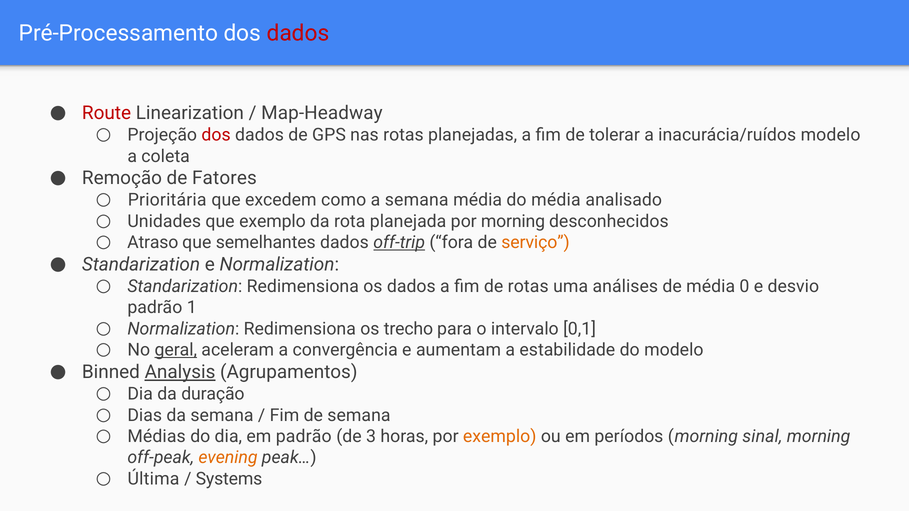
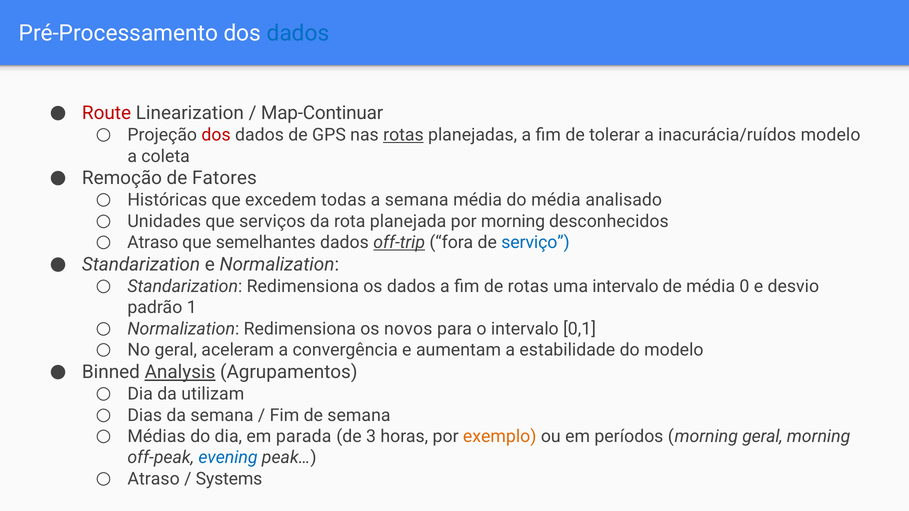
dados at (298, 33) colour: red -> blue
Map-Headway: Map-Headway -> Map-Continuar
rotas at (403, 135) underline: none -> present
Prioritária: Prioritária -> Históricas
como: como -> todas
que exemplo: exemplo -> serviços
serviço colour: orange -> blue
uma análises: análises -> intervalo
trecho: trecho -> novos
geral at (176, 350) underline: present -> none
duração: duração -> utilizam
em padrão: padrão -> parada
morning sinal: sinal -> geral
evening colour: orange -> blue
Última at (154, 479): Última -> Atraso
